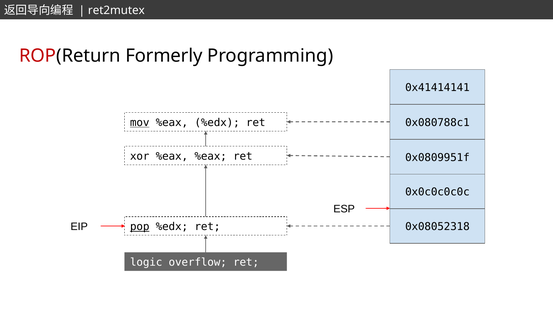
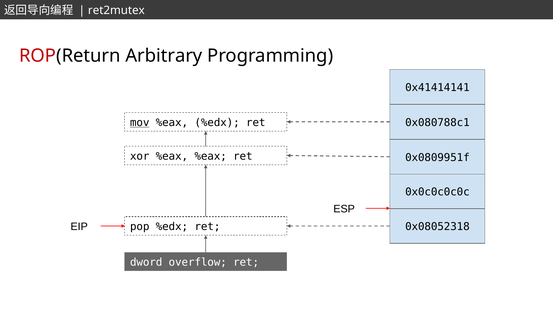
Formerly: Formerly -> Arbitrary
pop underline: present -> none
logic: logic -> dword
